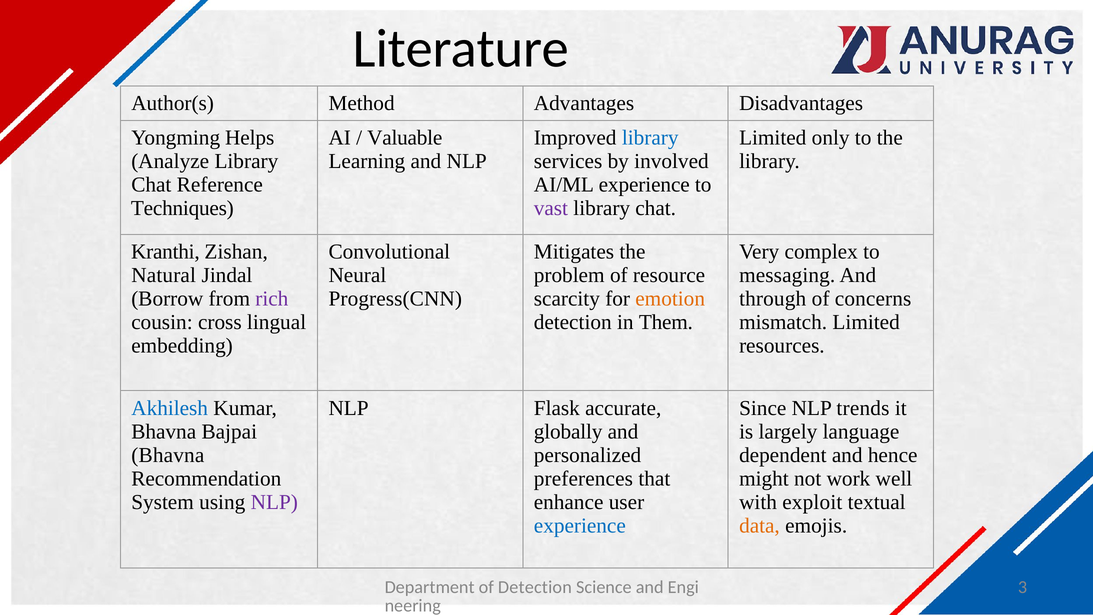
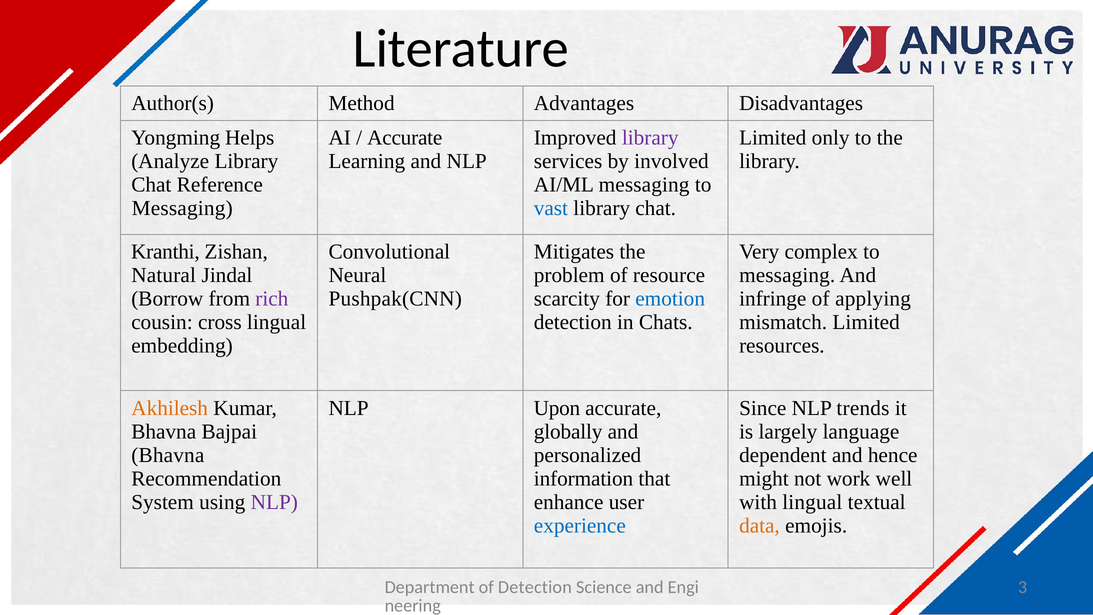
Valuable at (405, 138): Valuable -> Accurate
library at (650, 138) colour: blue -> purple
AI/ML experience: experience -> messaging
Techniques at (182, 208): Techniques -> Messaging
vast colour: purple -> blue
Progress(CNN: Progress(CNN -> Pushpak(CNN
emotion colour: orange -> blue
through: through -> infringe
concerns: concerns -> applying
Them: Them -> Chats
Akhilesh colour: blue -> orange
Flask: Flask -> Upon
preferences: preferences -> information
with exploit: exploit -> lingual
